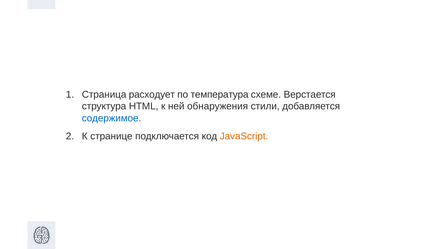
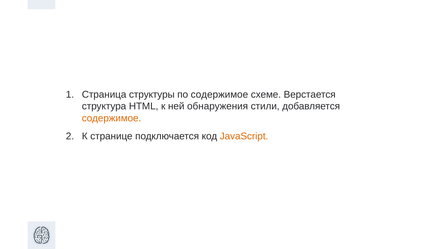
расходует: расходует -> структуры
по температура: температура -> содержимое
содержимое at (112, 118) colour: blue -> orange
